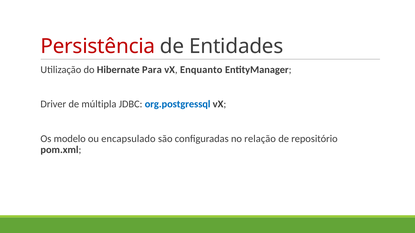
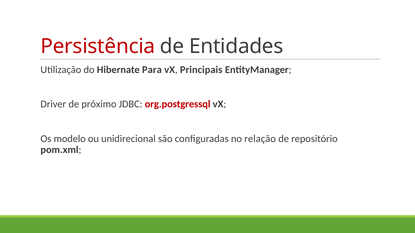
Enquanto: Enquanto -> Principais
múltipla: múltipla -> próximo
org.postgressql colour: blue -> red
encapsulado: encapsulado -> unidirecional
